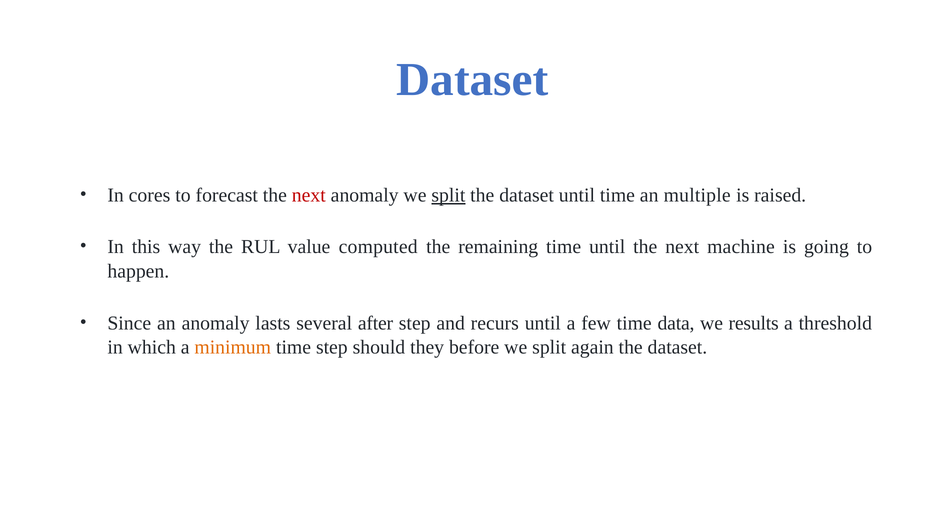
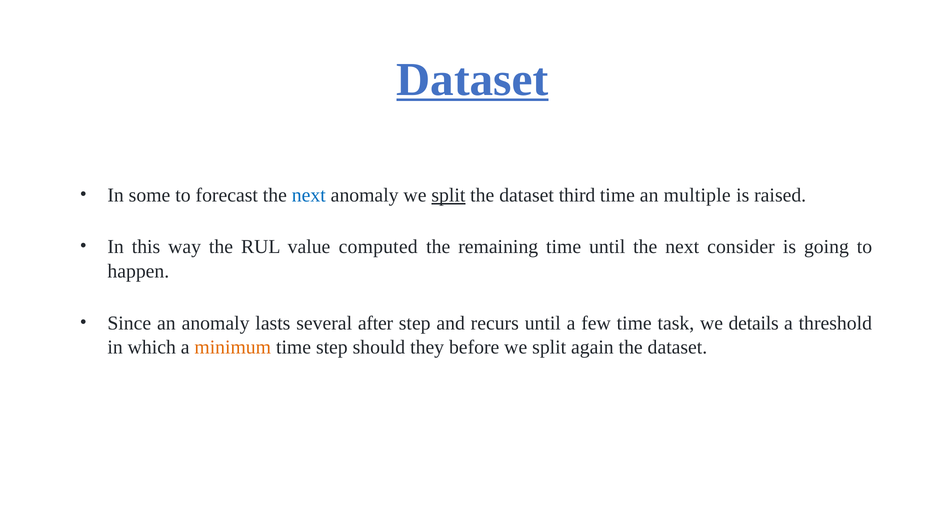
Dataset at (472, 79) underline: none -> present
cores: cores -> some
next at (309, 195) colour: red -> blue
dataset until: until -> third
machine: machine -> consider
data: data -> task
results: results -> details
